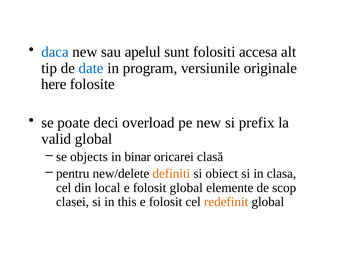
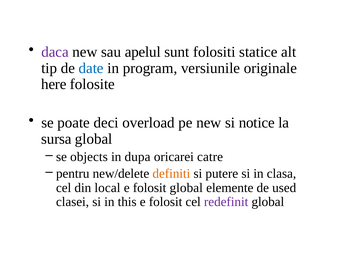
daca colour: blue -> purple
accesa: accesa -> statice
prefix: prefix -> notice
valid: valid -> sursa
binar: binar -> dupa
clasă: clasă -> catre
obiect: obiect -> putere
scop: scop -> used
redefinit colour: orange -> purple
